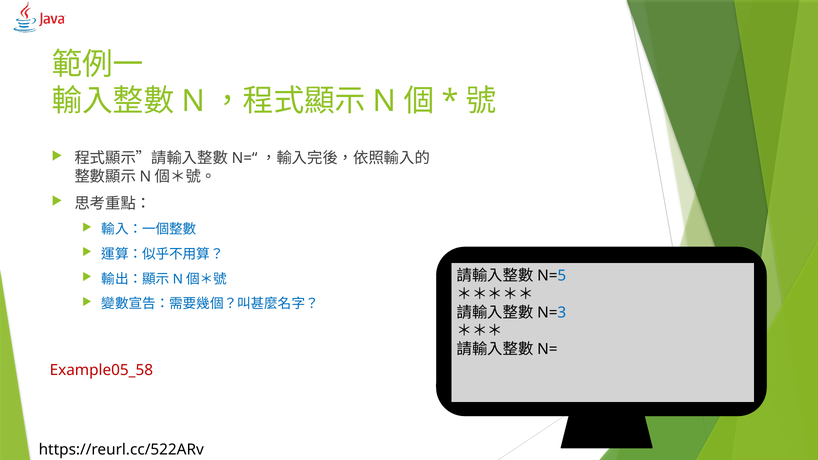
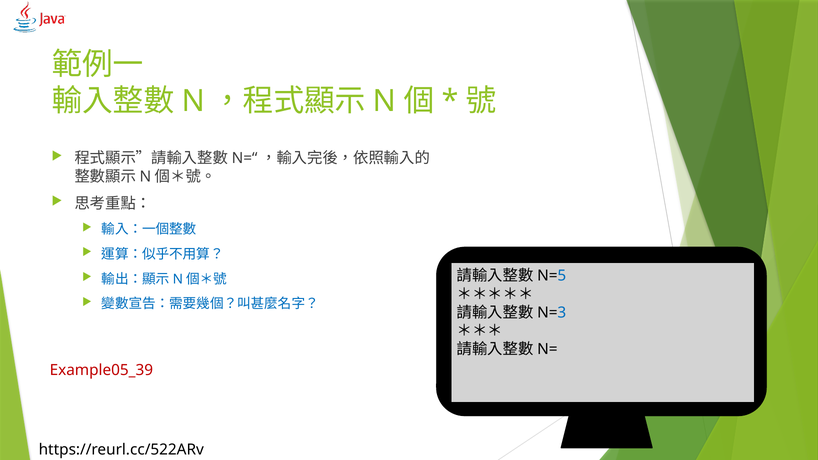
Example05_58: Example05_58 -> Example05_39
